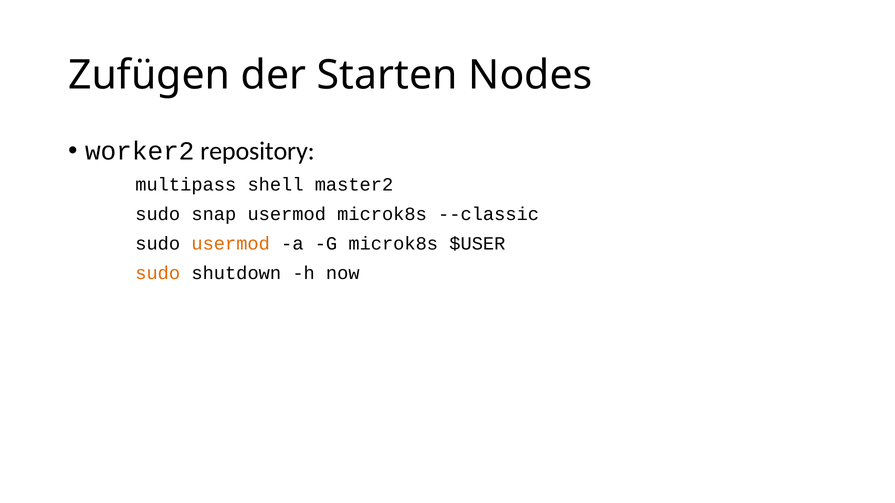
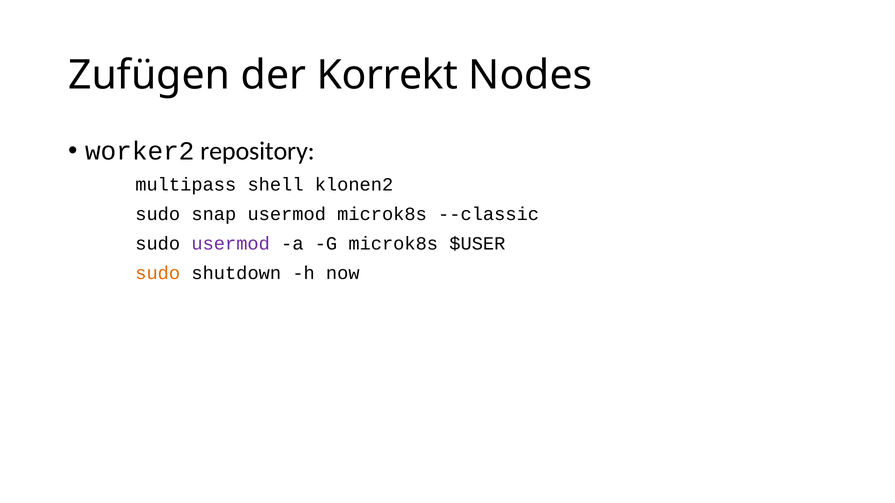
Starten: Starten -> Korrekt
master2: master2 -> klonen2
usermod at (231, 244) colour: orange -> purple
